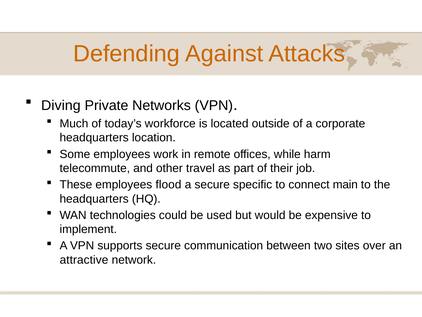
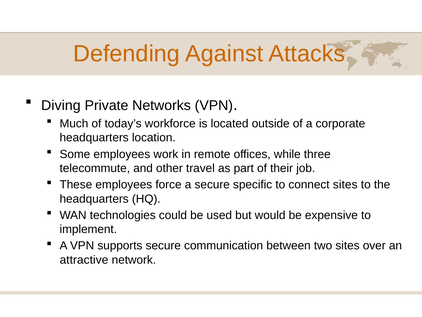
harm: harm -> three
flood: flood -> force
connect main: main -> sites
